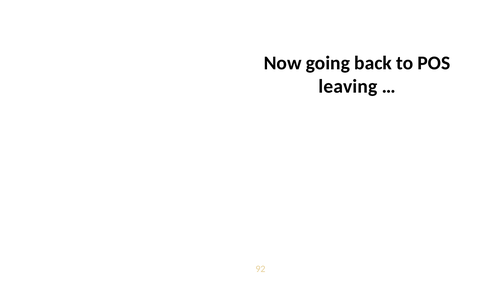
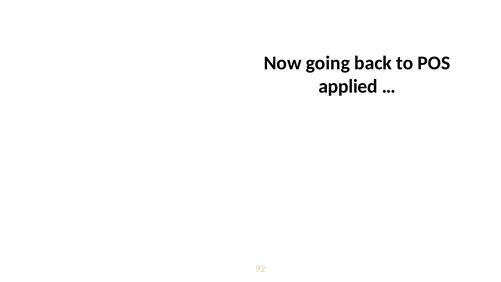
leaving: leaving -> applied
